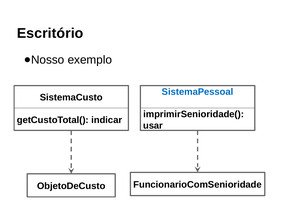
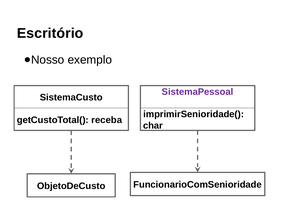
SistemaPessoal colour: blue -> purple
indicar: indicar -> receba
usar: usar -> char
